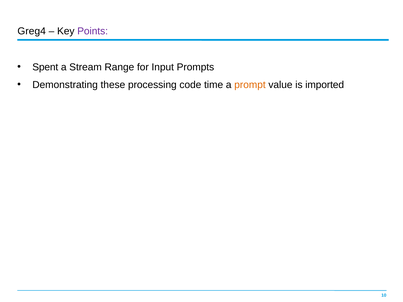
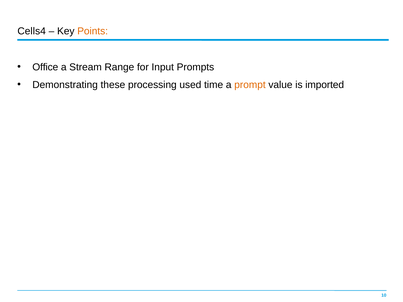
Greg4: Greg4 -> Cells4
Points colour: purple -> orange
Spent: Spent -> Office
code: code -> used
